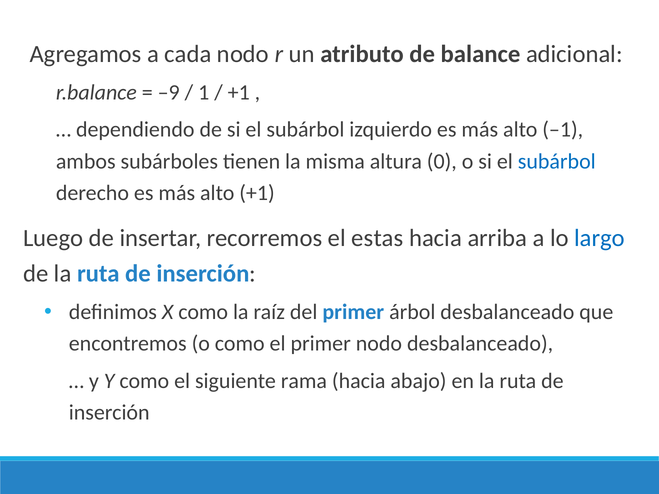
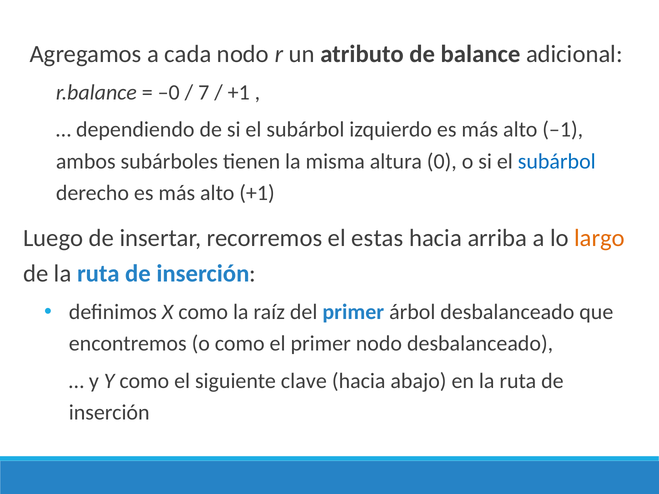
–9: –9 -> –0
1: 1 -> 7
largo colour: blue -> orange
rama: rama -> clave
